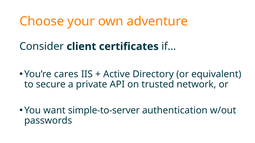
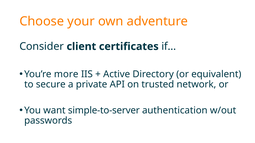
cares: cares -> more
